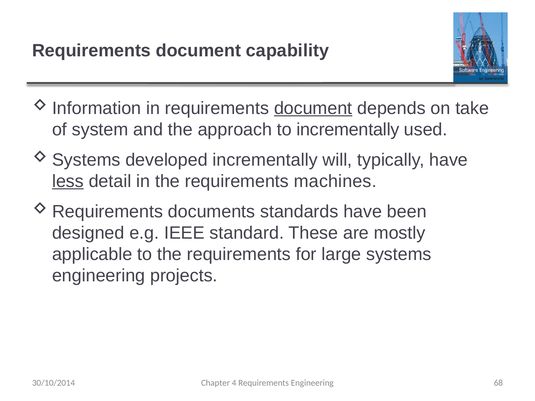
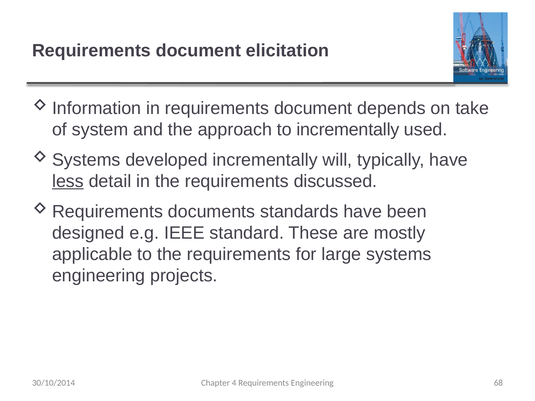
capability: capability -> elicitation
document at (313, 108) underline: present -> none
machines: machines -> discussed
